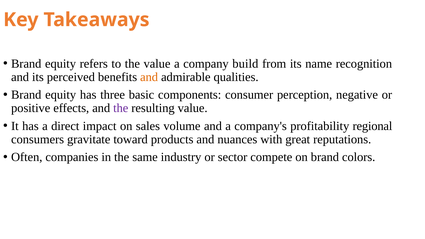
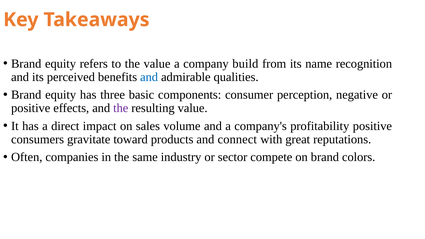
and at (149, 77) colour: orange -> blue
profitability regional: regional -> positive
nuances: nuances -> connect
